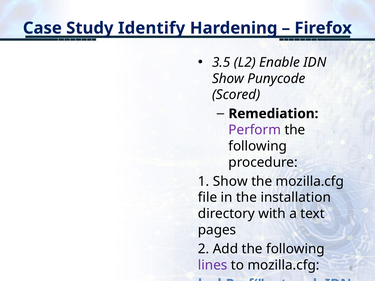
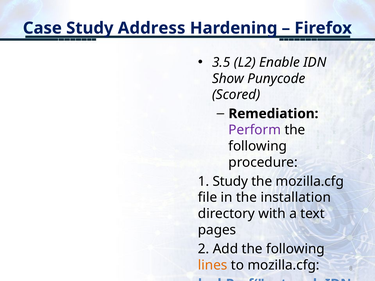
Identify: Identify -> Address
1 Show: Show -> Study
lines colour: purple -> orange
